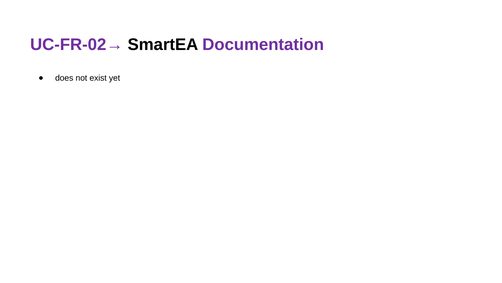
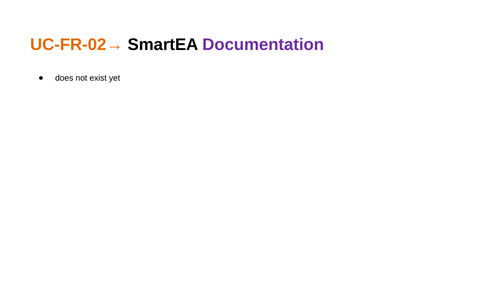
UC-FR-02→ colour: purple -> orange
